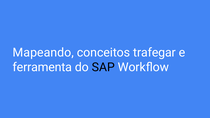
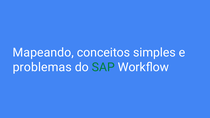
trafegar: trafegar -> simples
ferramenta: ferramenta -> problemas
SAP colour: black -> green
